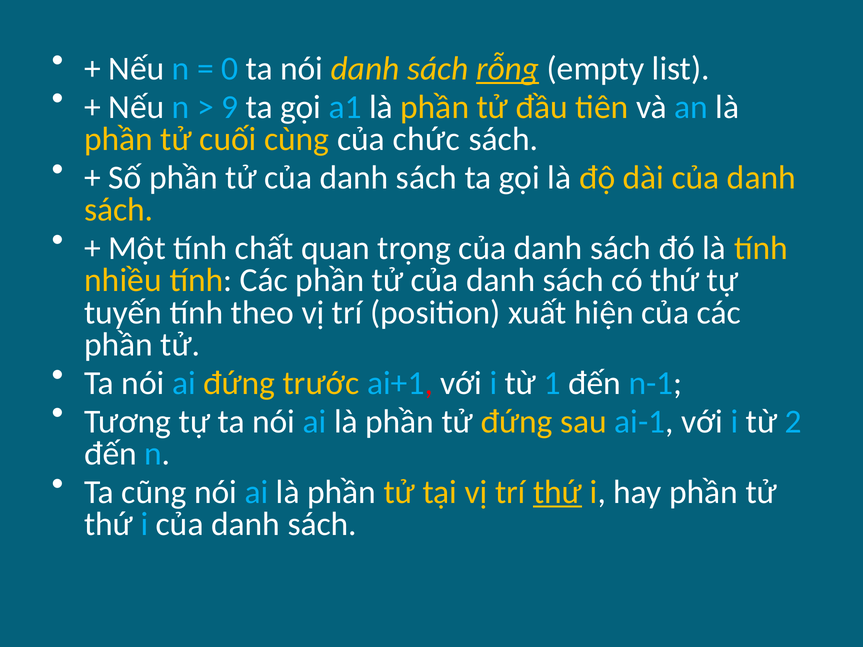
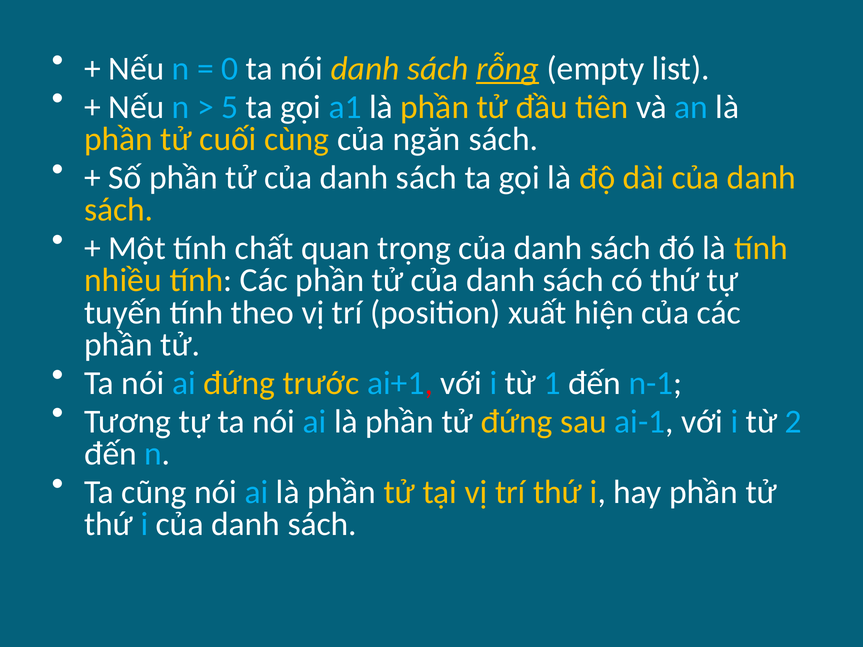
9: 9 -> 5
chức: chức -> ngăn
thứ at (558, 492) underline: present -> none
